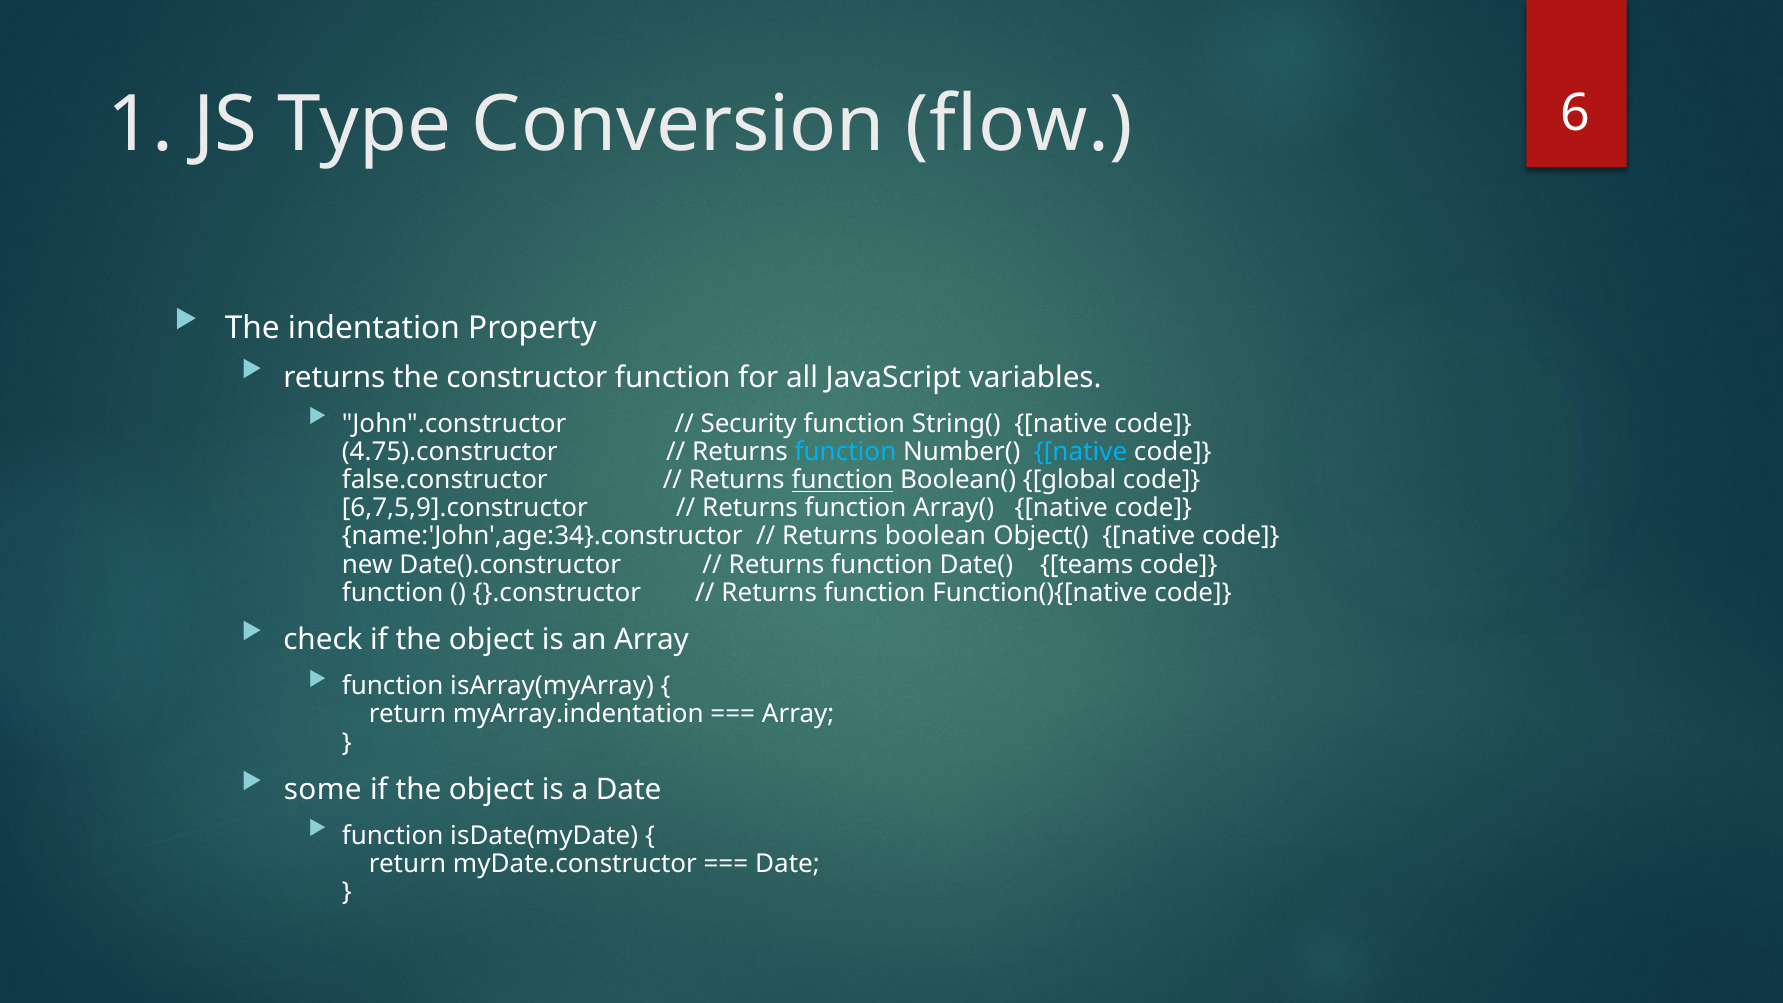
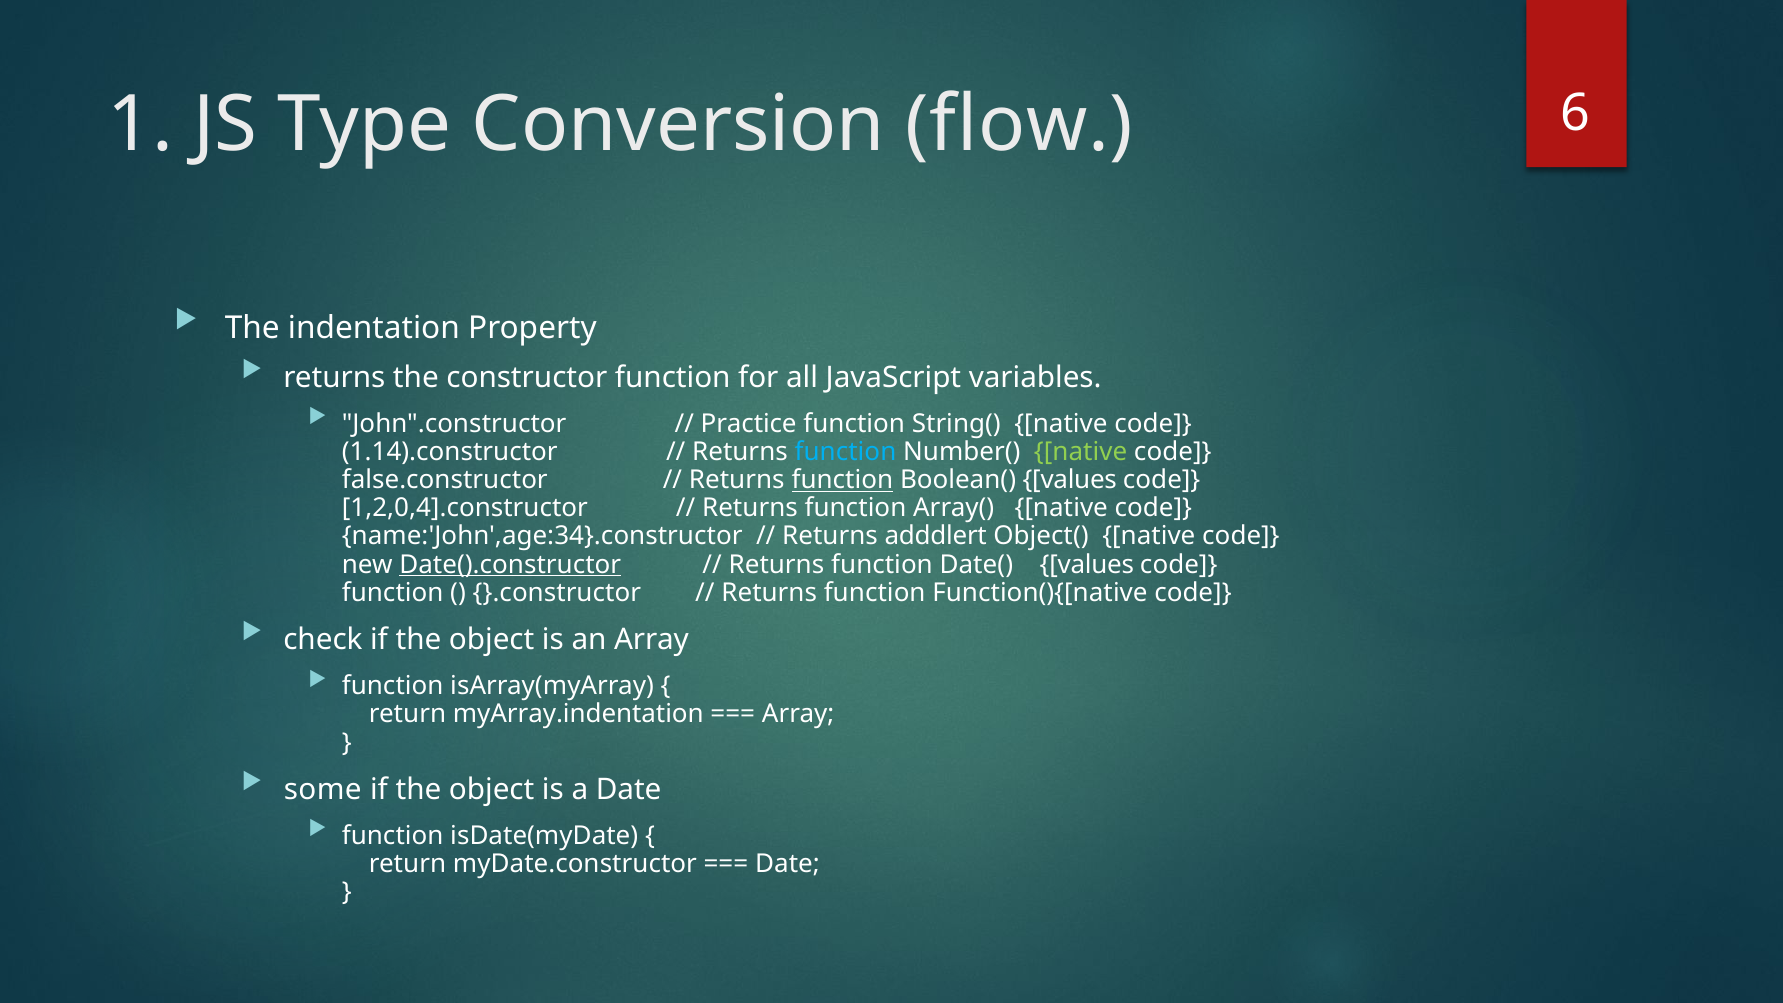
Security: Security -> Practice
4.75).constructor: 4.75).constructor -> 1.14).constructor
native at (1081, 452) colour: light blue -> light green
Boolean( global: global -> values
6,7,5,9].constructor: 6,7,5,9].constructor -> 1,2,0,4].constructor
boolean: boolean -> adddlert
Date().constructor underline: none -> present
Date( teams: teams -> values
